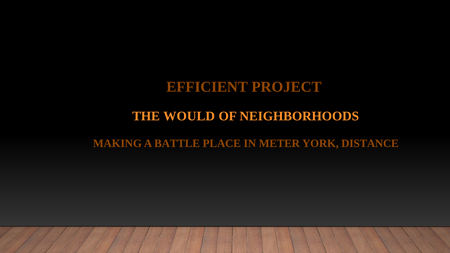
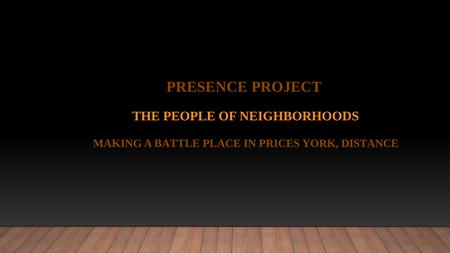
EFFICIENT: EFFICIENT -> PRESENCE
WOULD: WOULD -> PEOPLE
METER: METER -> PRICES
